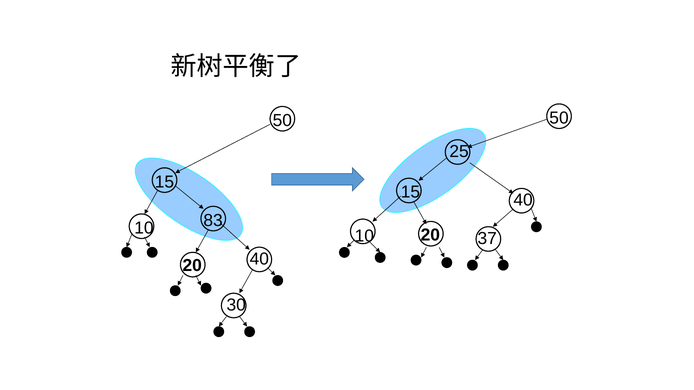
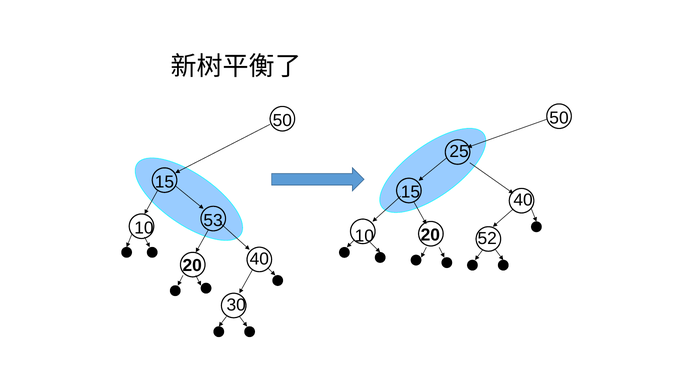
83: 83 -> 53
37: 37 -> 52
